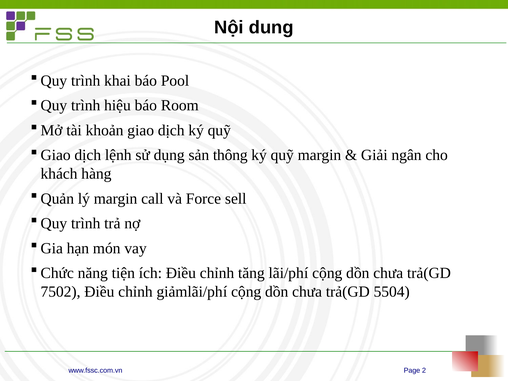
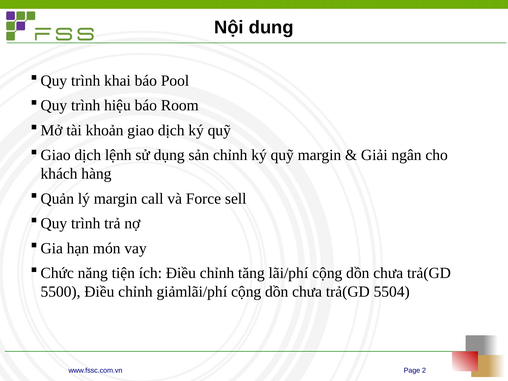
sản thông: thông -> chỉnh
7502: 7502 -> 5500
